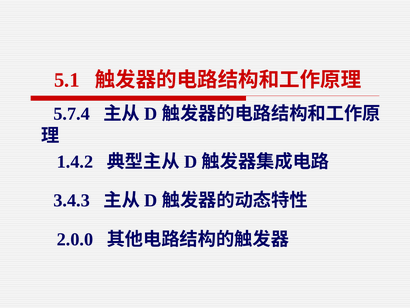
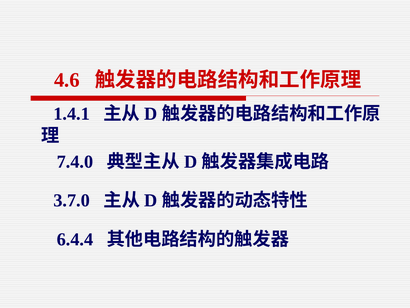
5.1: 5.1 -> 4.6
5.7.4: 5.7.4 -> 1.4.1
1.4.2: 1.4.2 -> 7.4.0
3.4.3: 3.4.3 -> 3.7.0
2.0.0: 2.0.0 -> 6.4.4
